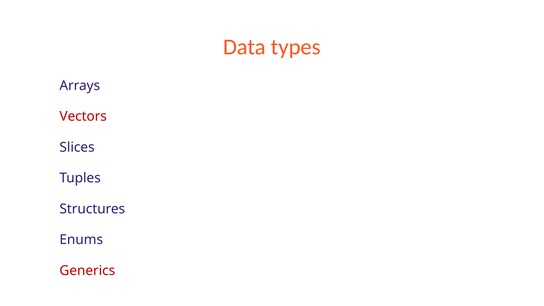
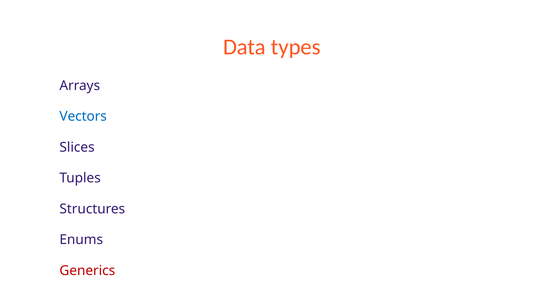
Vectors colour: red -> blue
